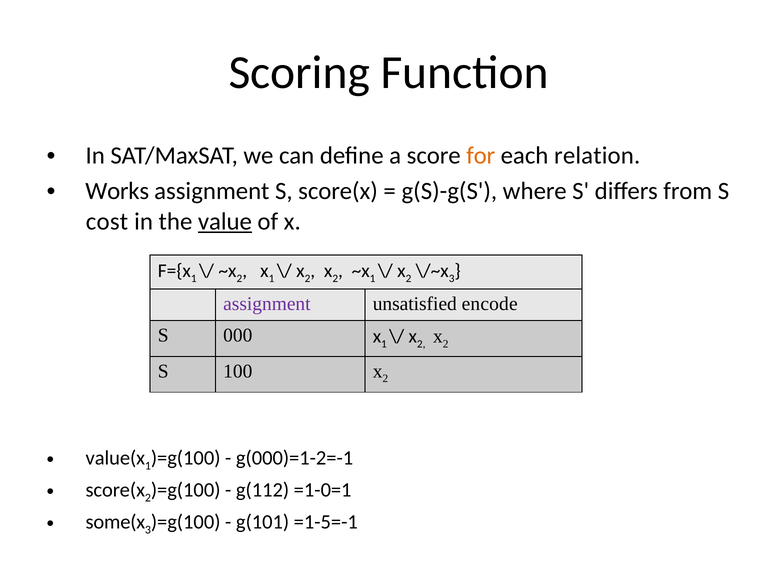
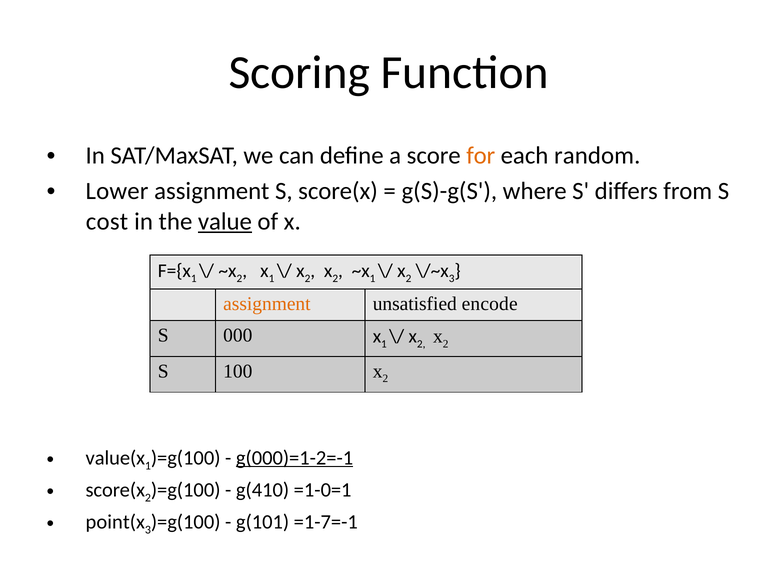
relation: relation -> random
Works: Works -> Lower
assignment at (267, 304) colour: purple -> orange
g(000)=1-2=-1 underline: none -> present
g(112: g(112 -> g(410
some(x: some(x -> point(x
=1-5=-1: =1-5=-1 -> =1-7=-1
